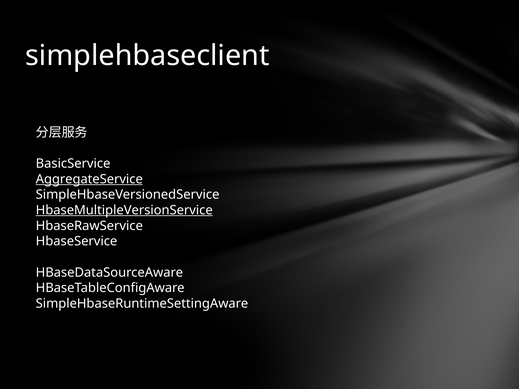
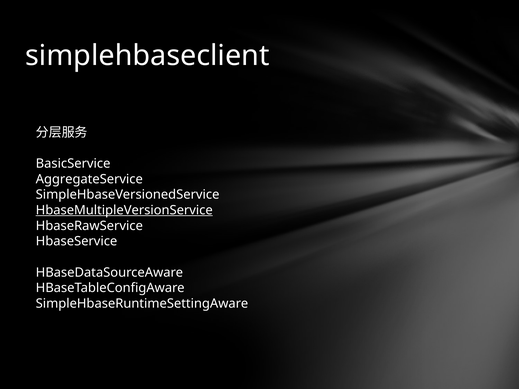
AggregateService underline: present -> none
